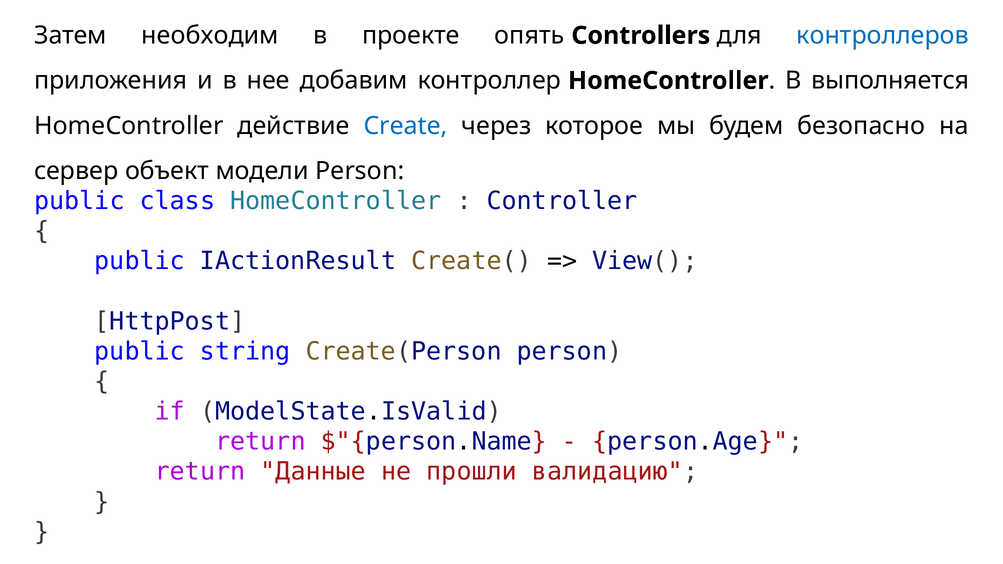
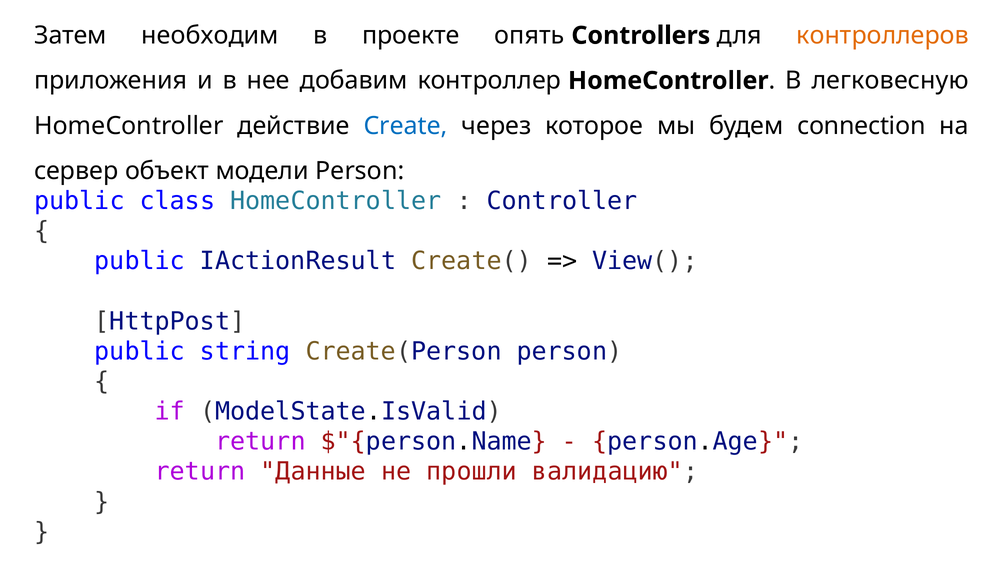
контроллеров colour: blue -> orange
выполняется: выполняется -> легковесную
безопасно: безопасно -> connection
